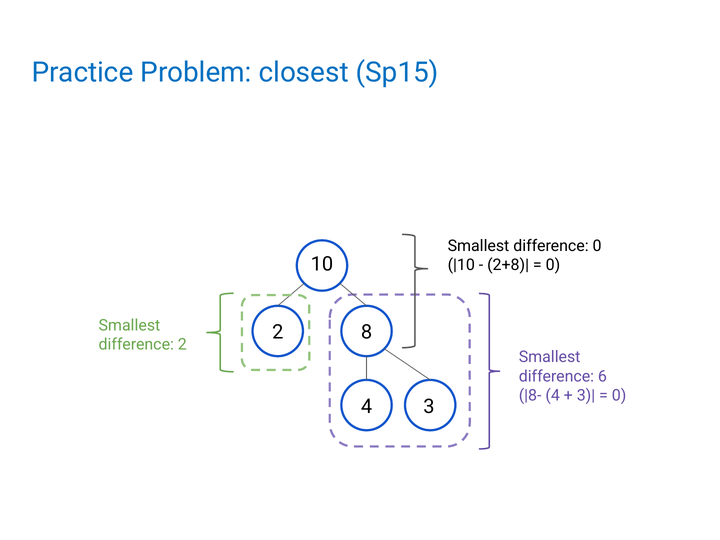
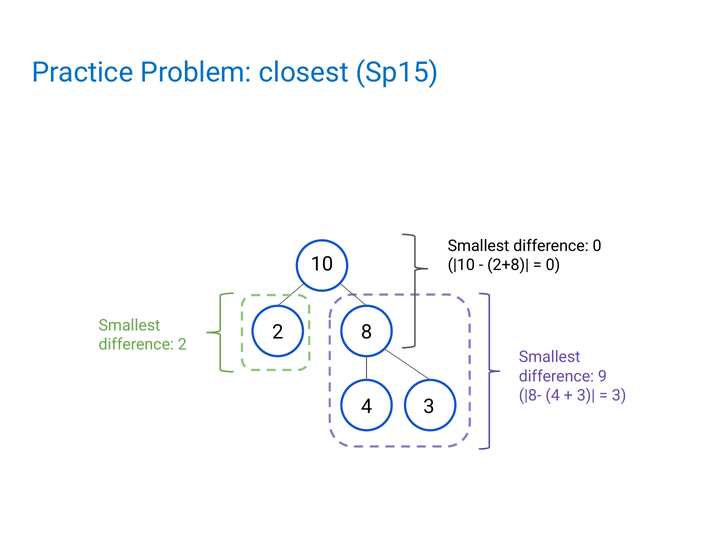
6: 6 -> 9
0 at (619, 395): 0 -> 3
